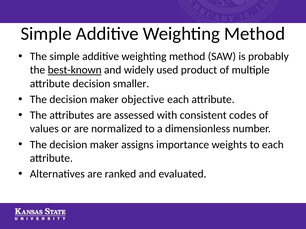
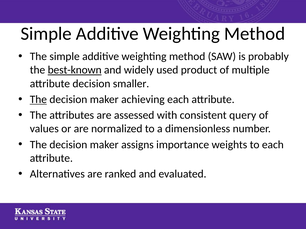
The at (38, 100) underline: none -> present
objective: objective -> achieving
codes: codes -> query
